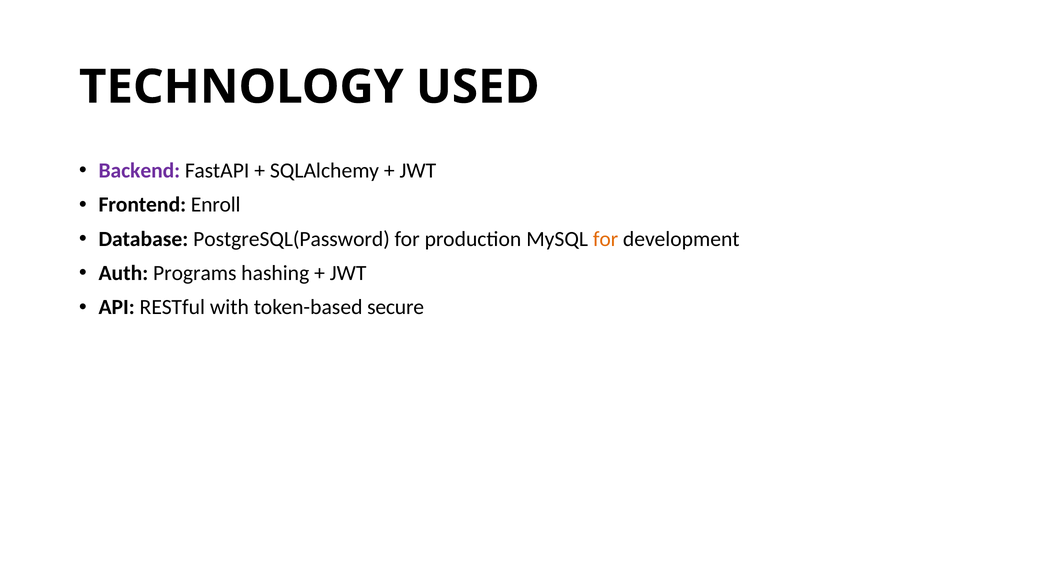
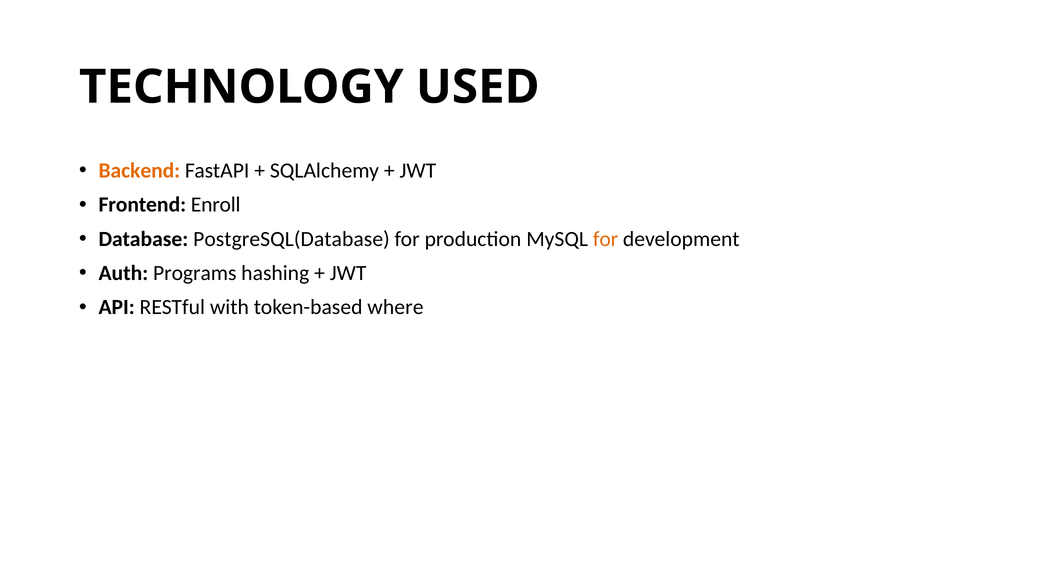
Backend colour: purple -> orange
PostgreSQL(Password: PostgreSQL(Password -> PostgreSQL(Database
secure: secure -> where
